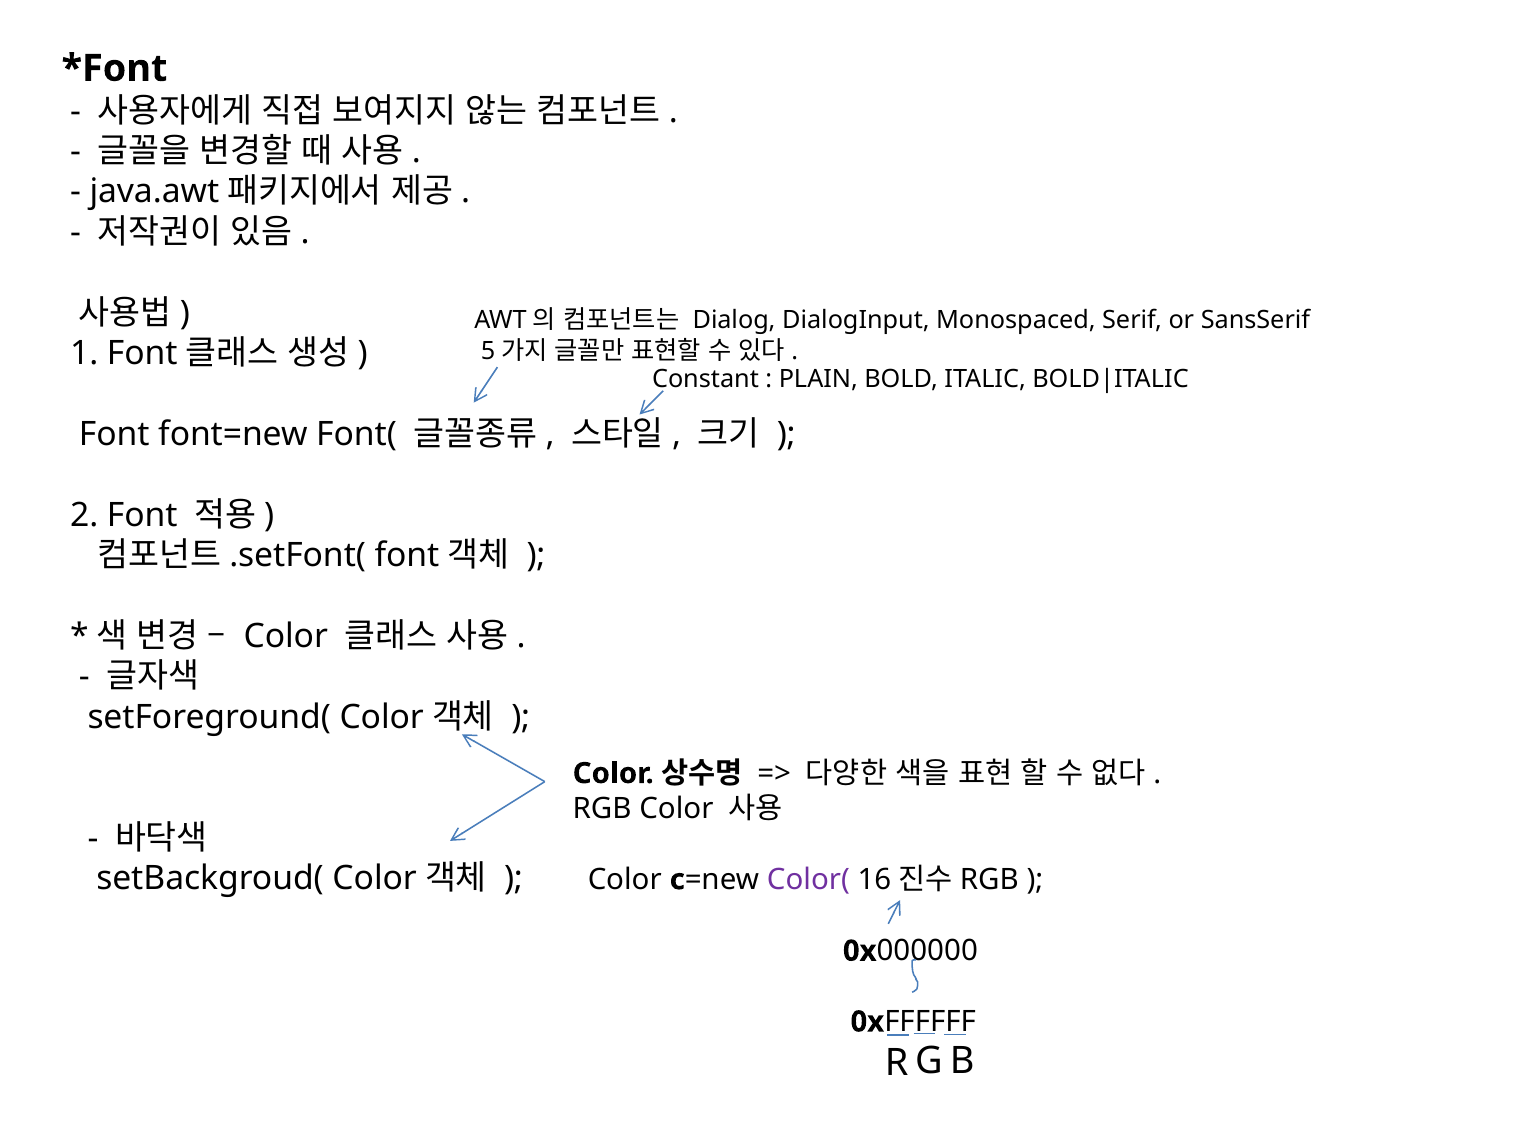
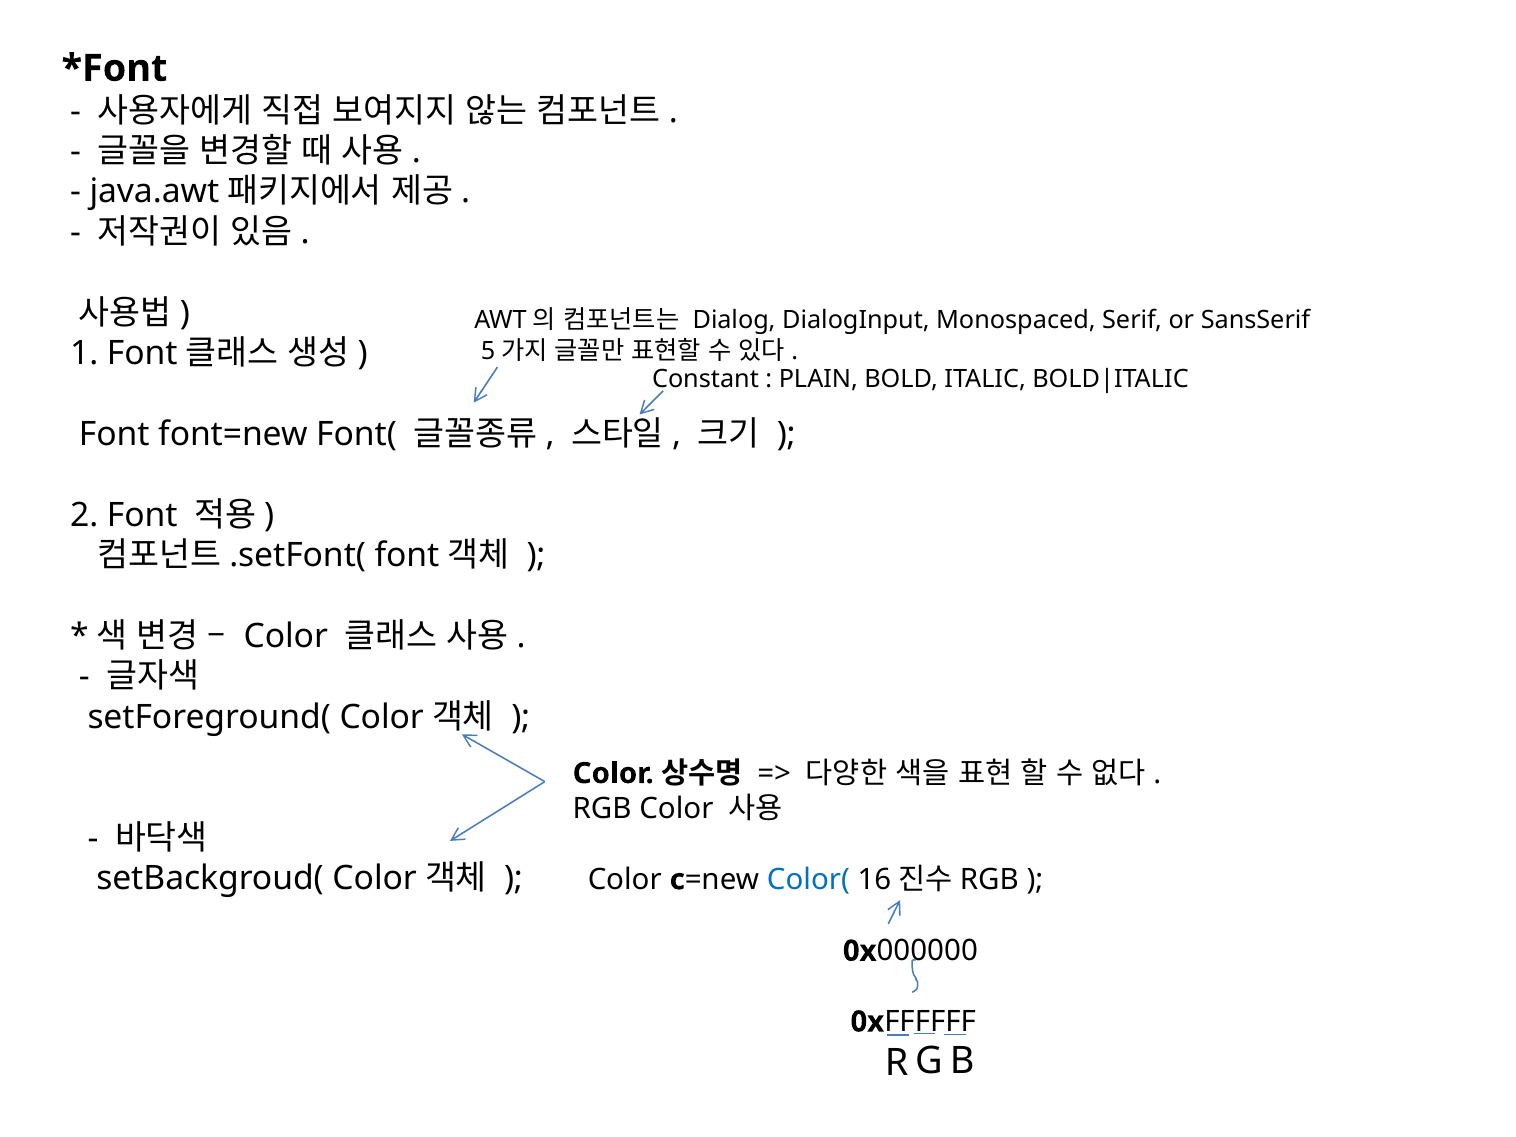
Color( colour: purple -> blue
